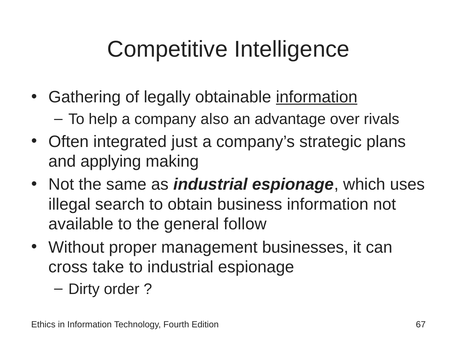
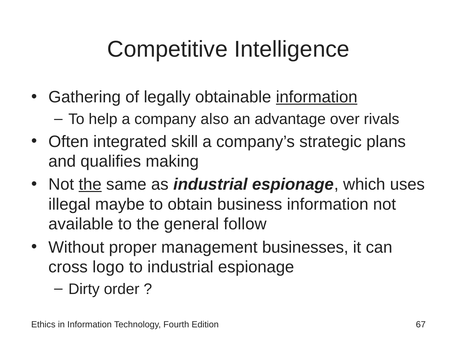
just: just -> skill
applying: applying -> qualifies
the at (90, 184) underline: none -> present
search: search -> maybe
take: take -> logo
